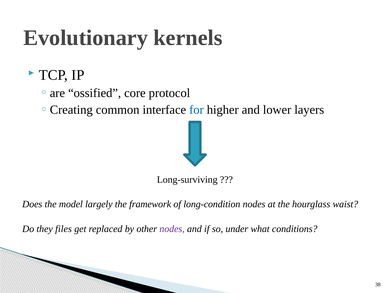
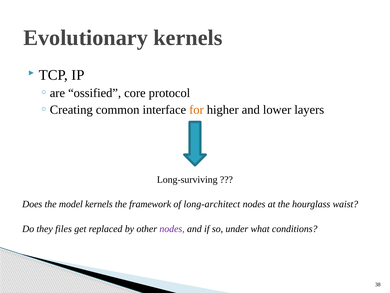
for colour: blue -> orange
model largely: largely -> kernels
long-condition: long-condition -> long-architect
